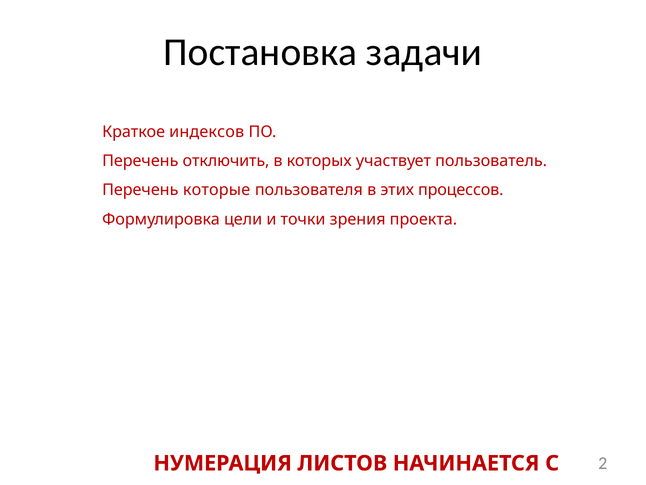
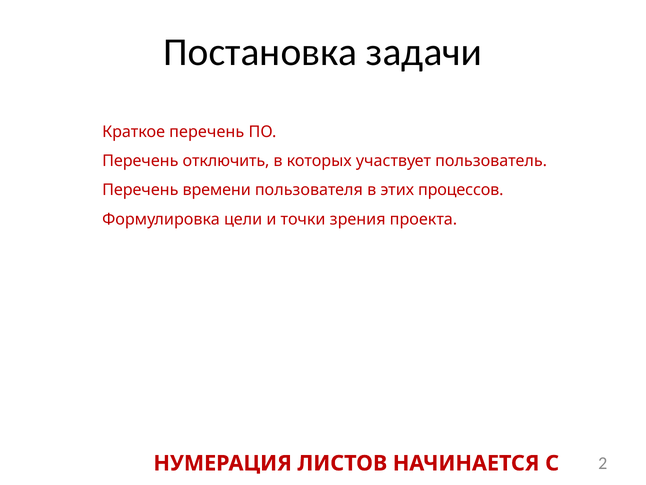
Краткое индексов: индексов -> перечень
которые: которые -> времени
